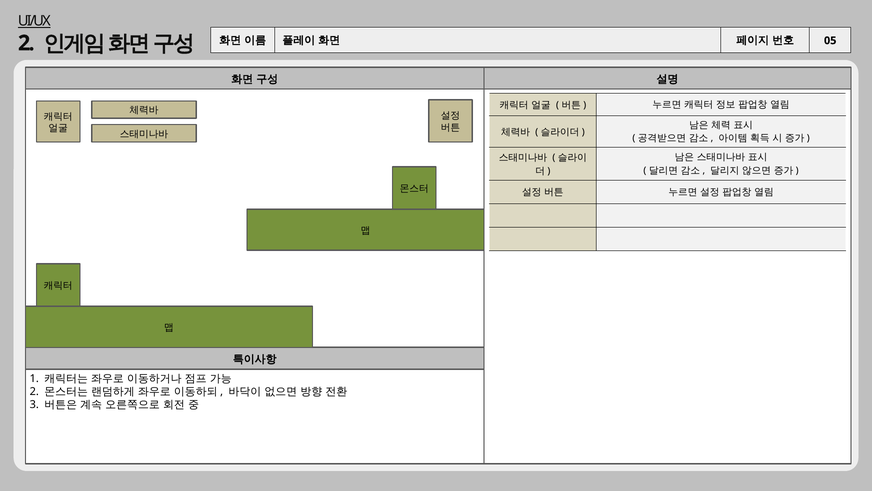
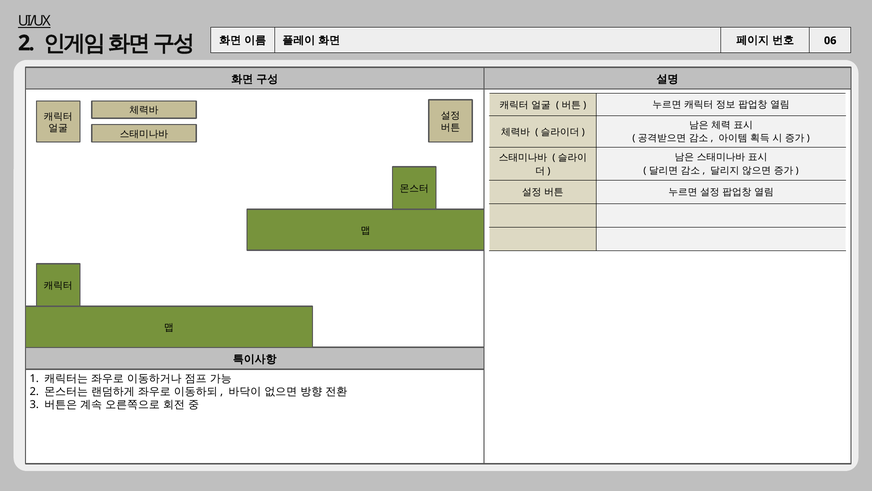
05: 05 -> 06
